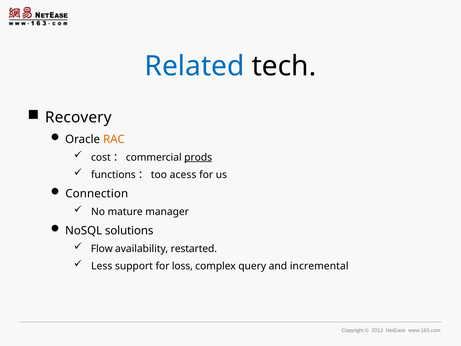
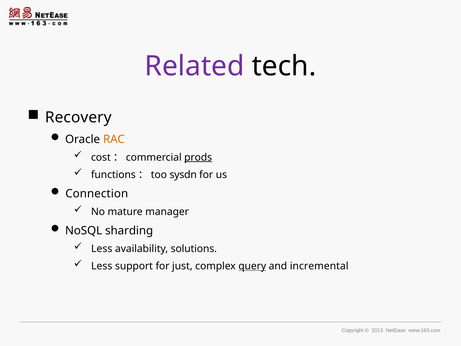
Related colour: blue -> purple
acess: acess -> sysdn
solutions: solutions -> sharding
Flow at (102, 249): Flow -> Less
restarted: restarted -> solutions
loss: loss -> just
query underline: none -> present
